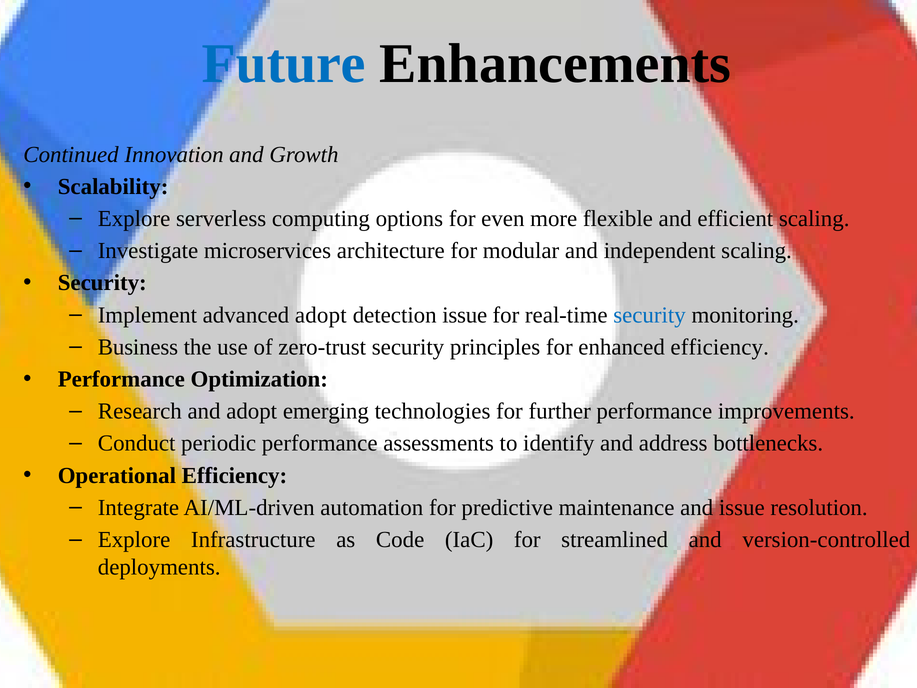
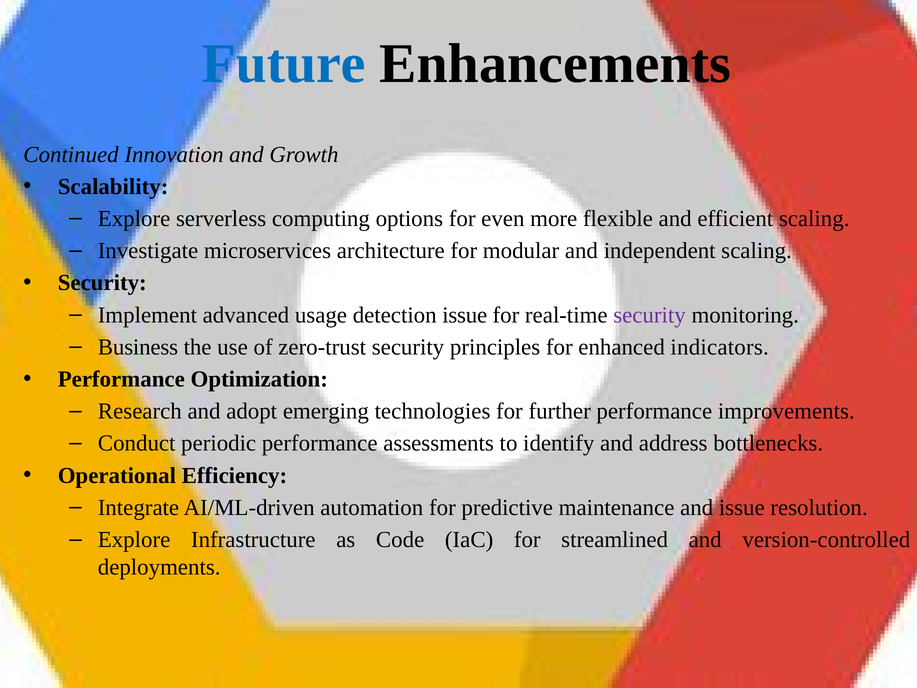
advanced adopt: adopt -> usage
security at (649, 315) colour: blue -> purple
enhanced efficiency: efficiency -> indicators
